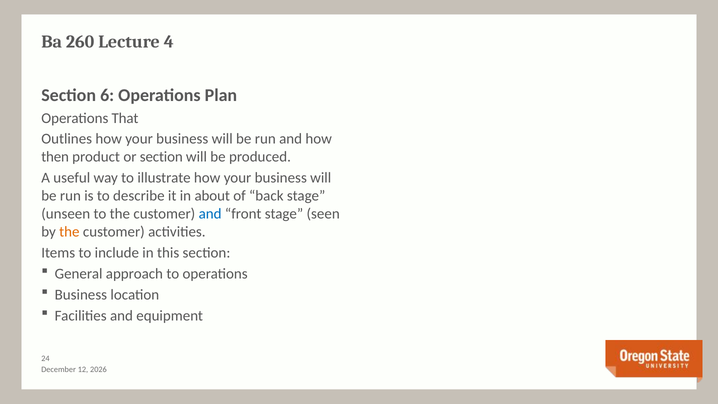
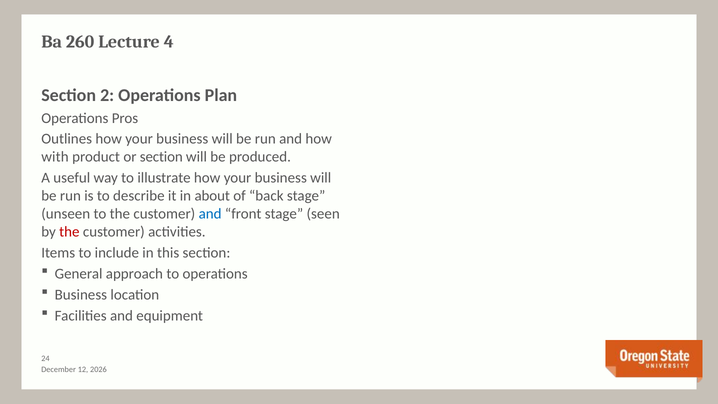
6: 6 -> 2
That: That -> Pros
then: then -> with
the at (69, 232) colour: orange -> red
